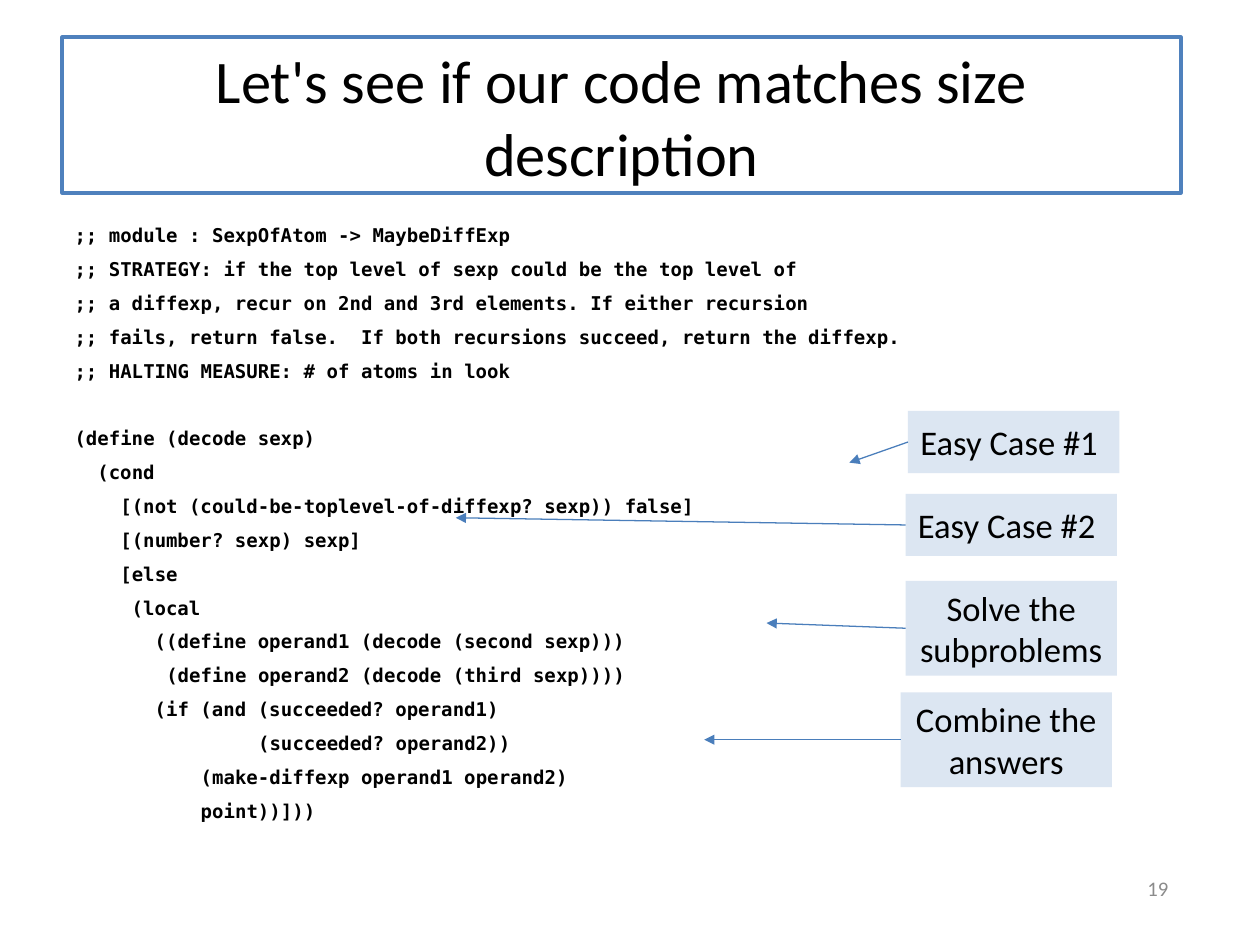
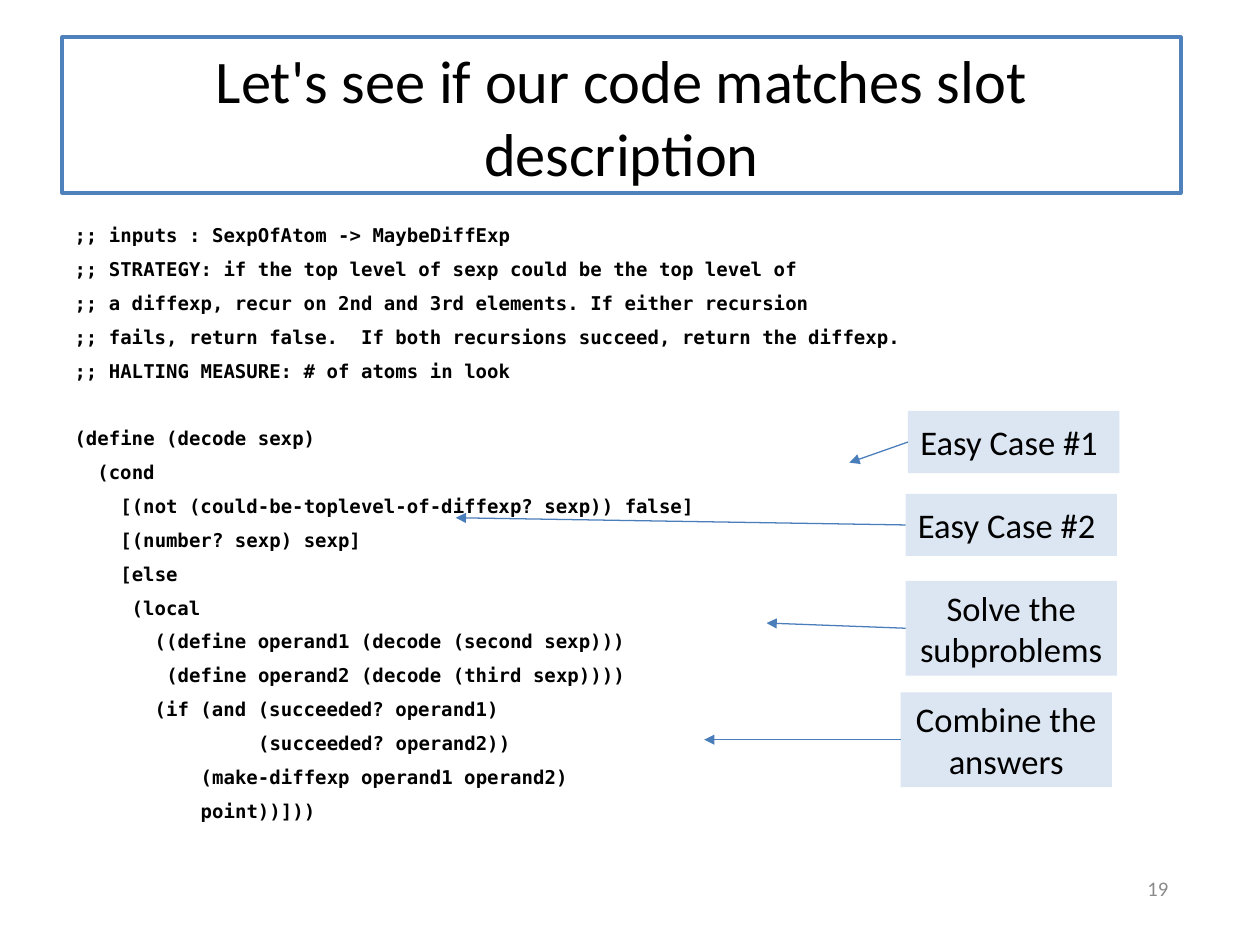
size: size -> slot
module: module -> inputs
